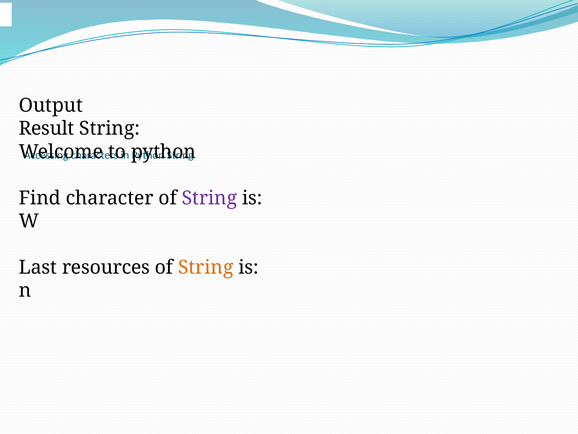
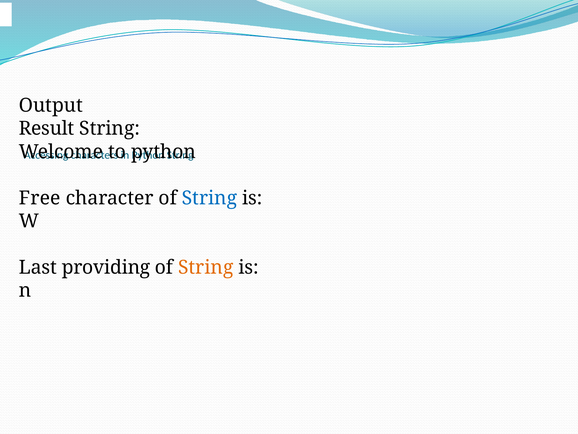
Find: Find -> Free
String at (209, 198) colour: purple -> blue
resources: resources -> providing
